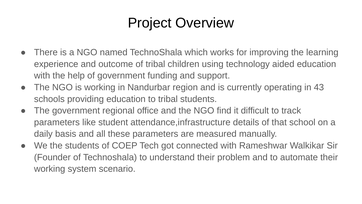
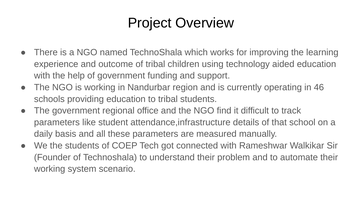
43: 43 -> 46
